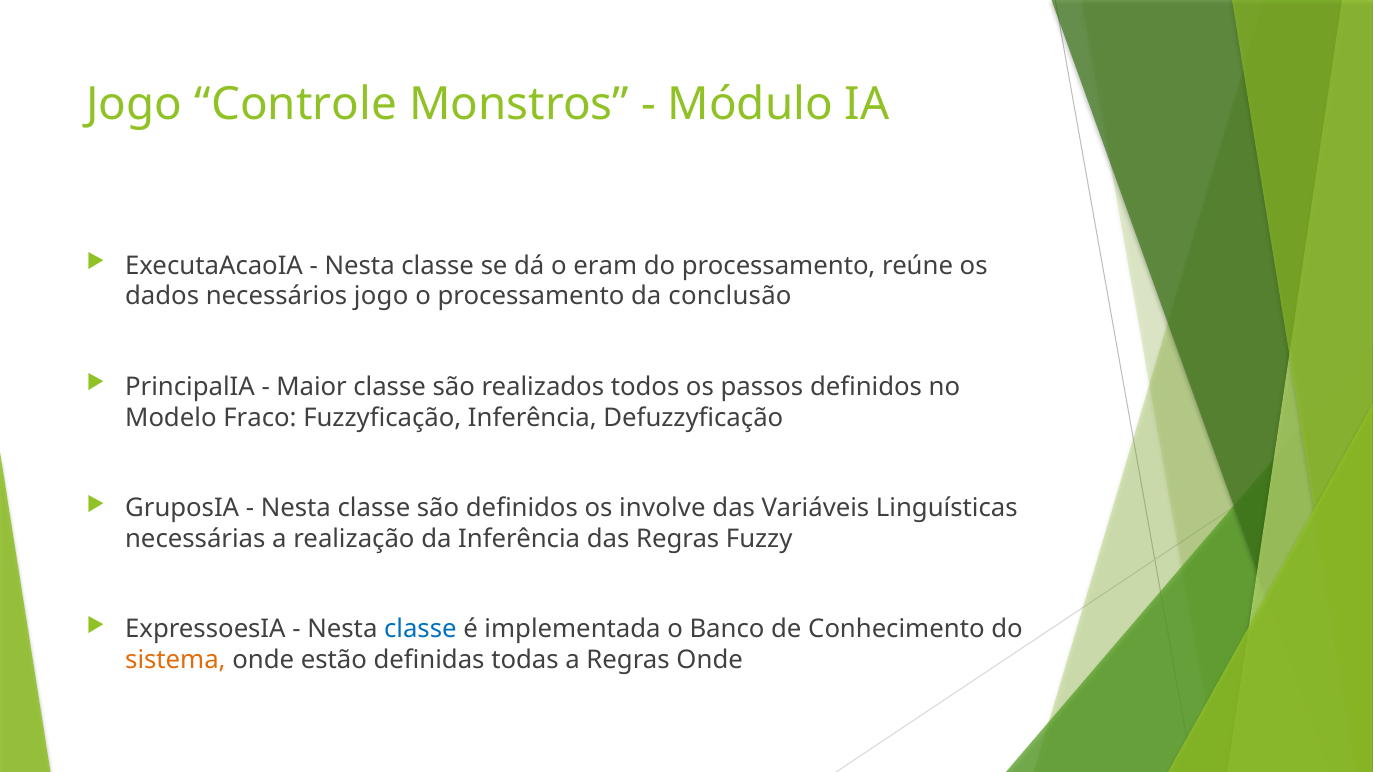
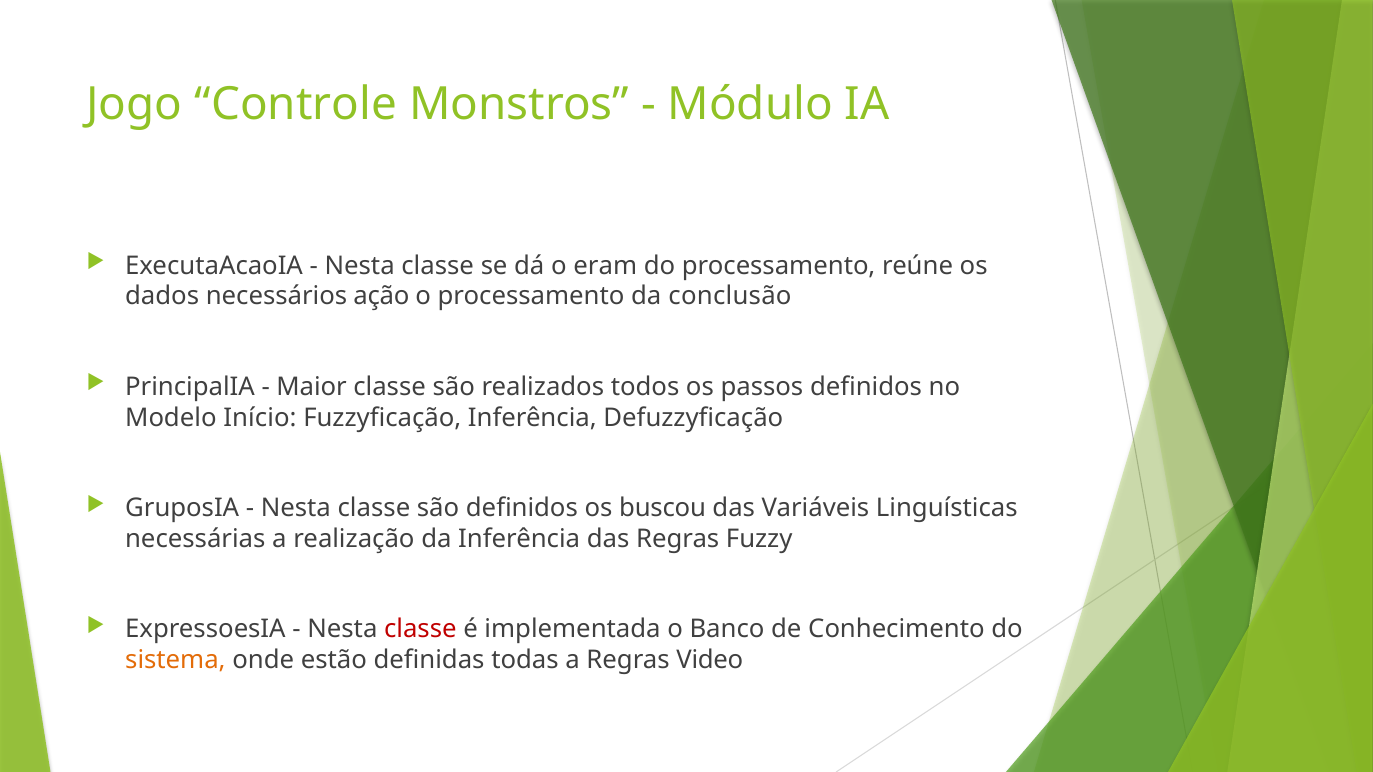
necessários jogo: jogo -> ação
Fraco: Fraco -> Início
involve: involve -> buscou
classe at (420, 630) colour: blue -> red
Regras Onde: Onde -> Video
